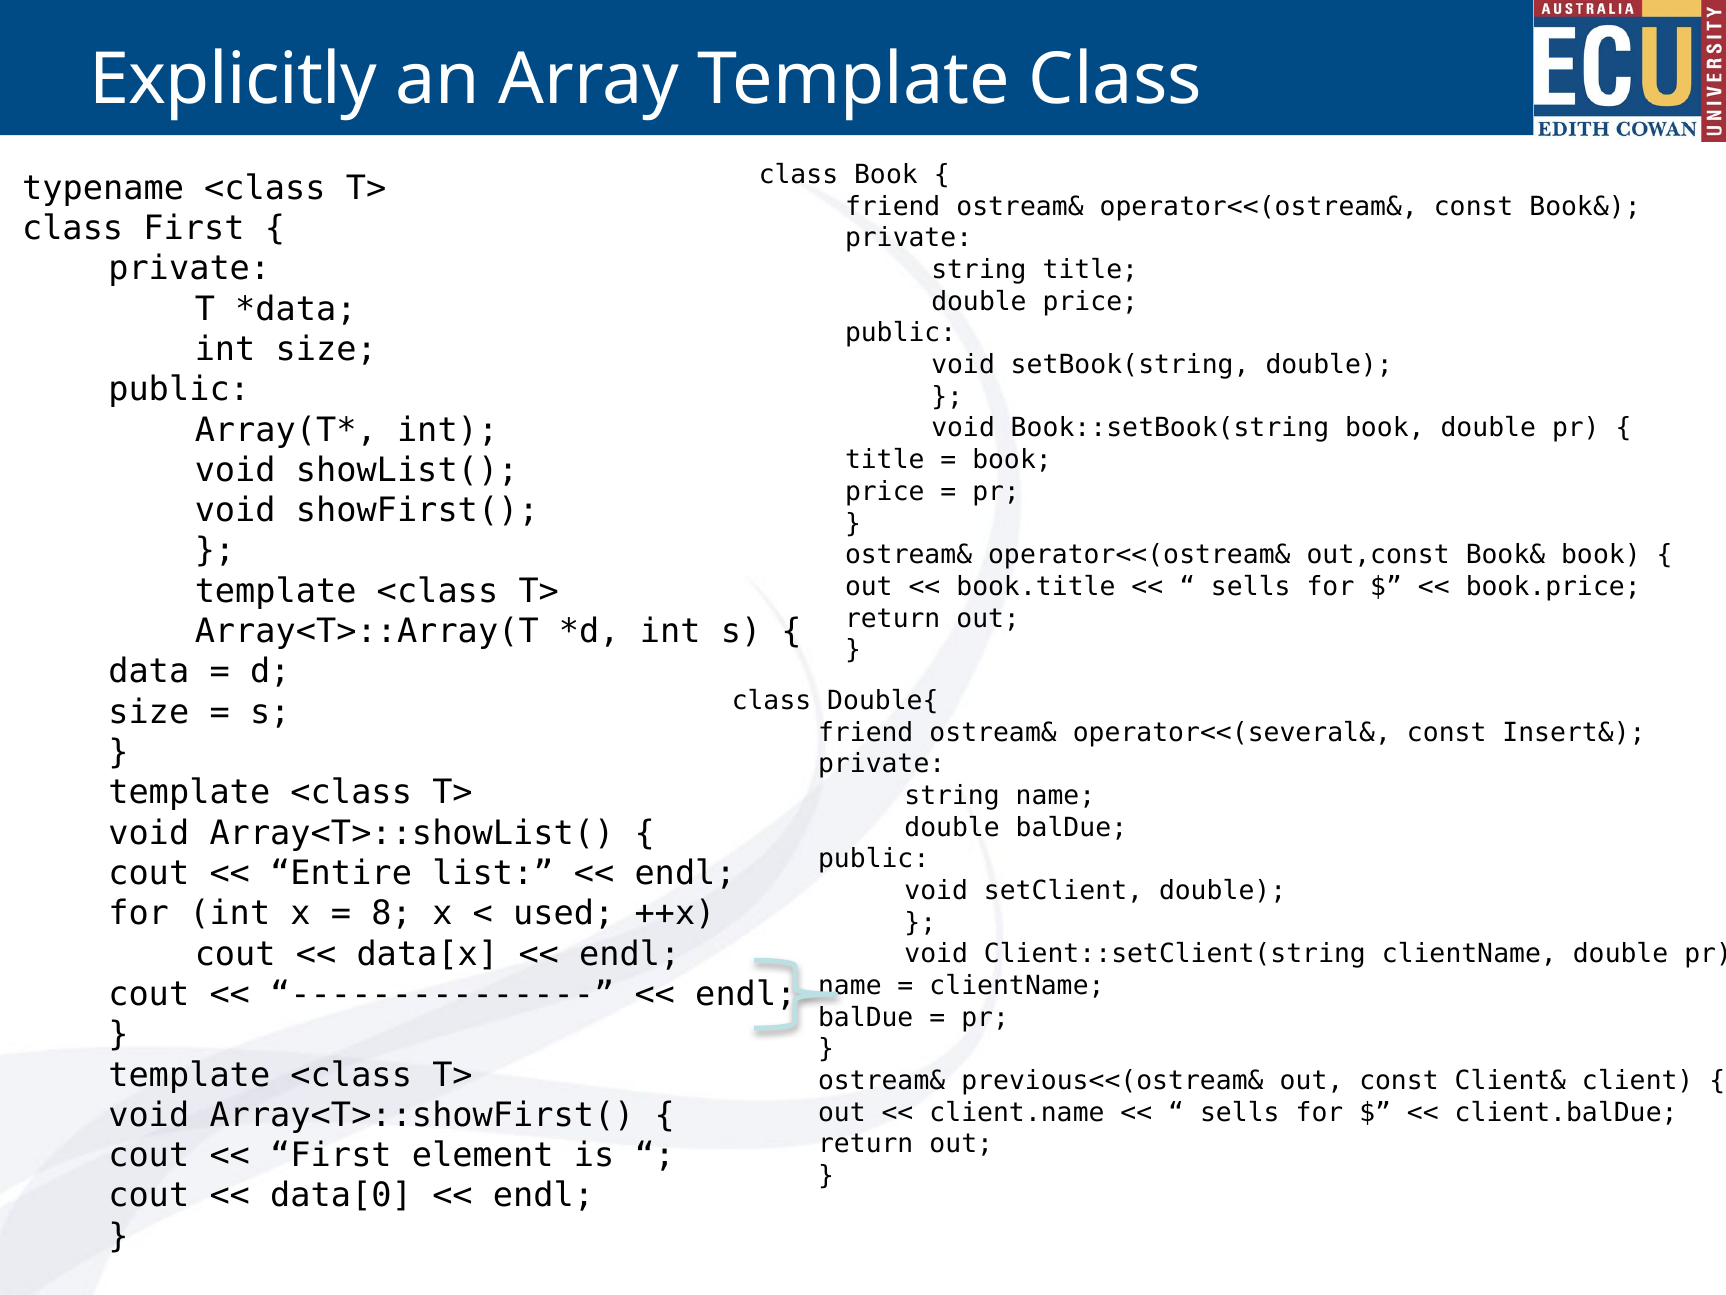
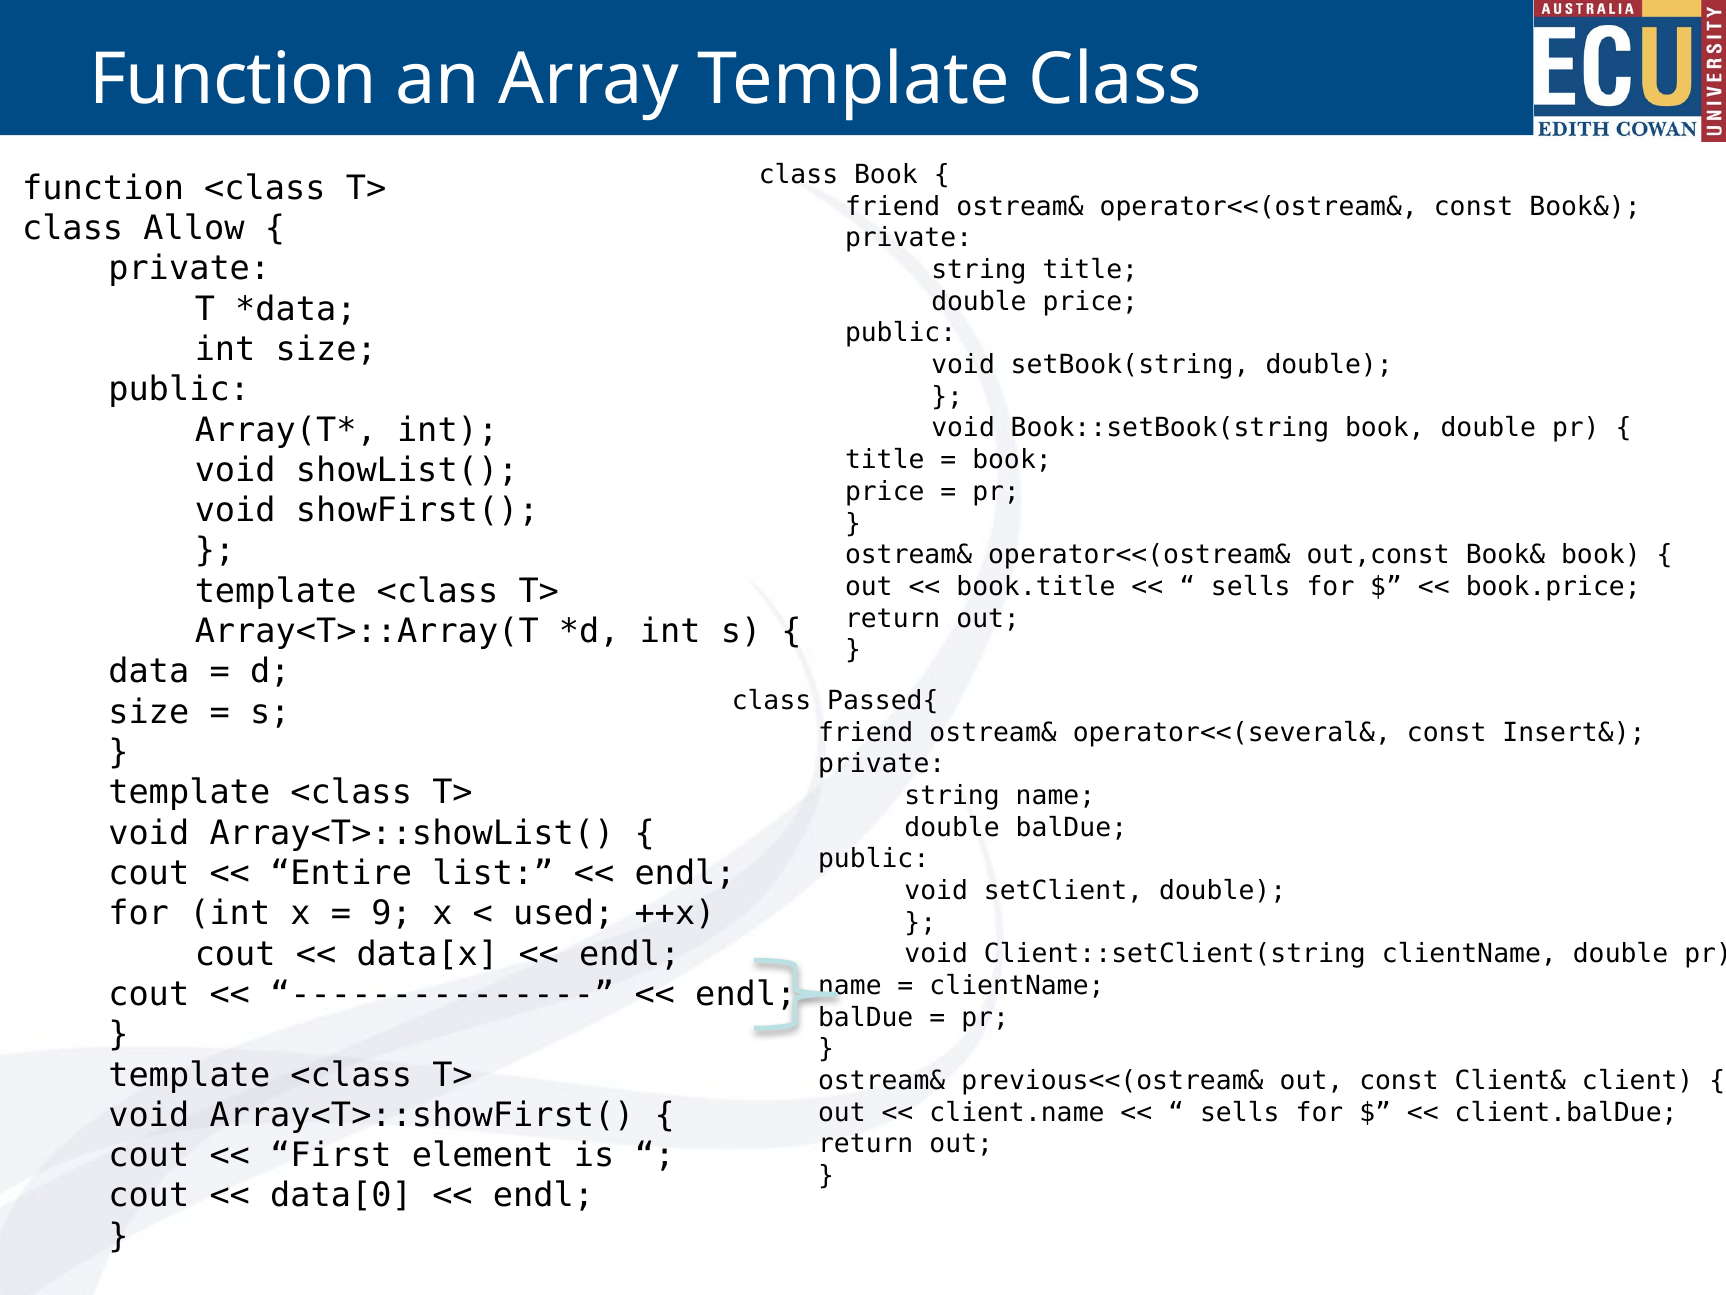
Explicitly at (233, 80): Explicitly -> Function
typename at (103, 188): typename -> function
class First: First -> Allow
Double{: Double{ -> Passed{
8: 8 -> 9
